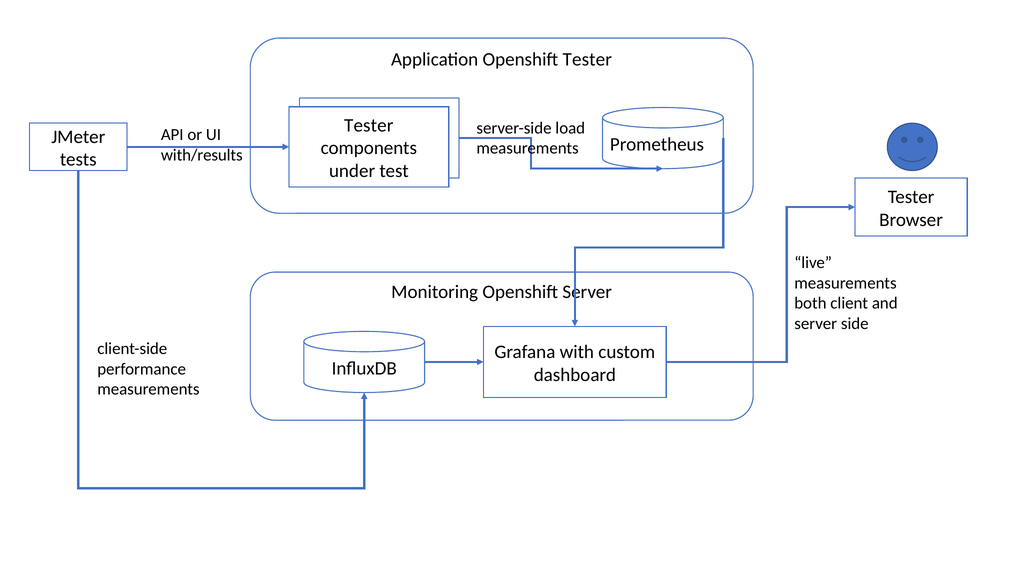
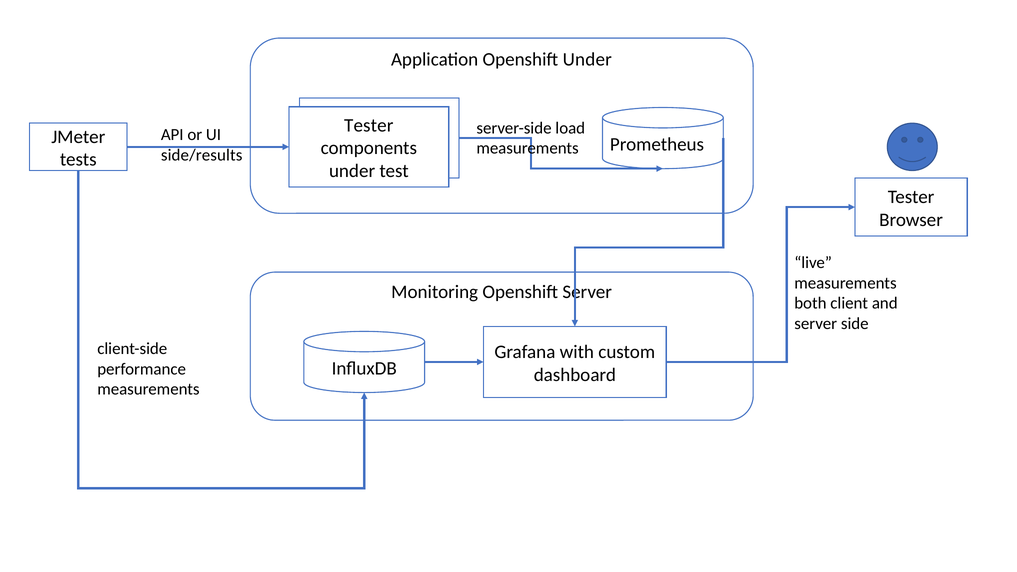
Openshift Tester: Tester -> Under
with/results: with/results -> side/results
